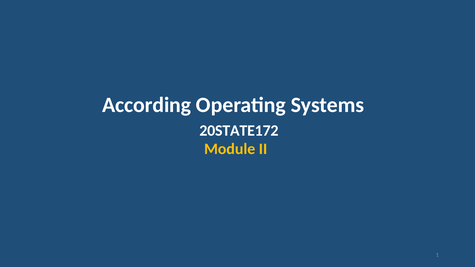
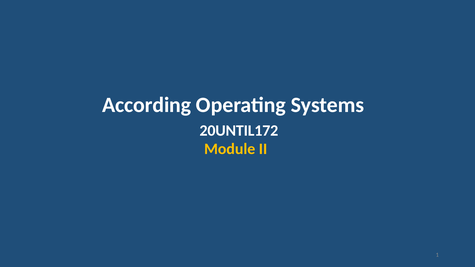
20STATE172: 20STATE172 -> 20UNTIL172
